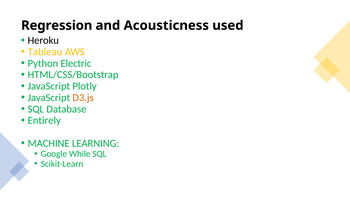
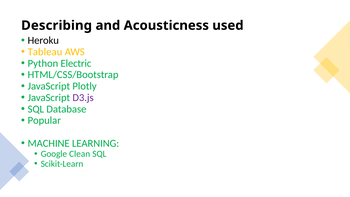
Regression: Regression -> Describing
D3.js colour: orange -> purple
Entirely: Entirely -> Popular
While: While -> Clean
